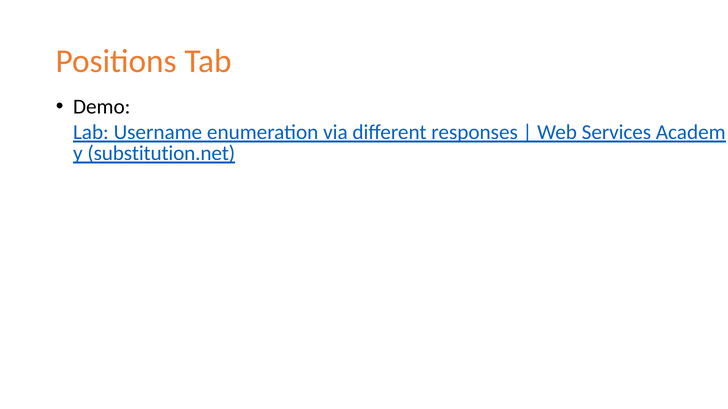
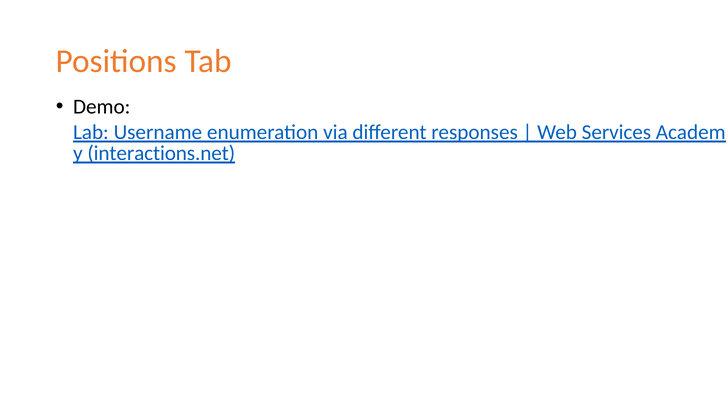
substitution.net: substitution.net -> interactions.net
